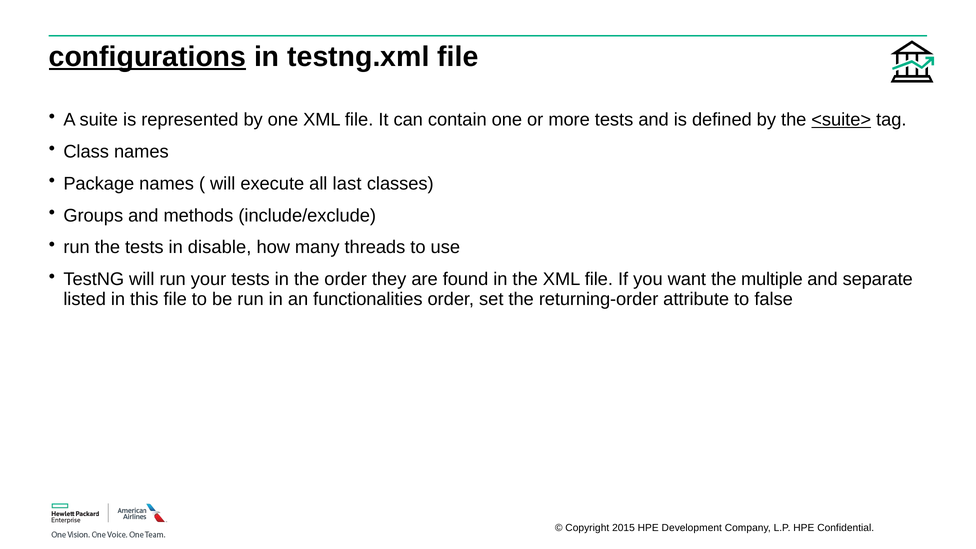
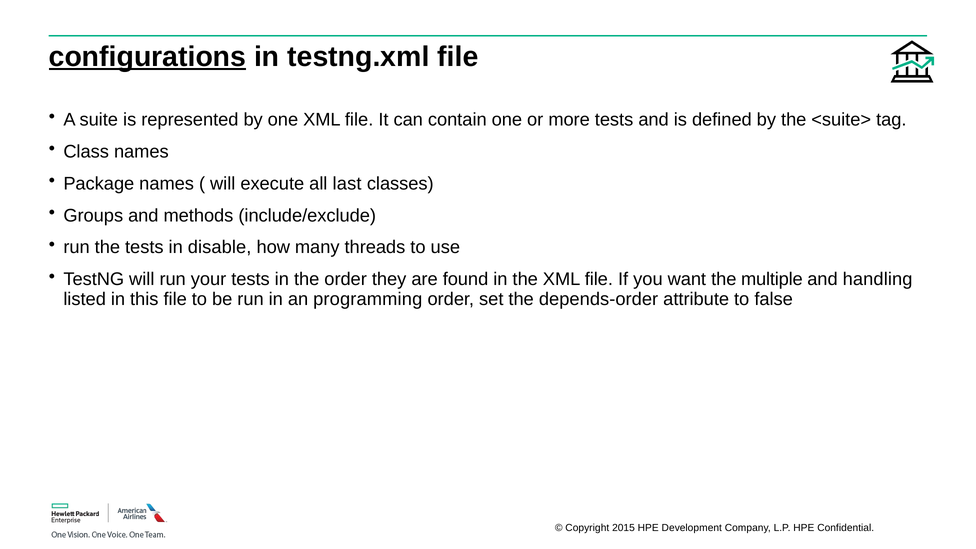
<suite> underline: present -> none
separate: separate -> handling
functionalities: functionalities -> programming
returning-order: returning-order -> depends-order
